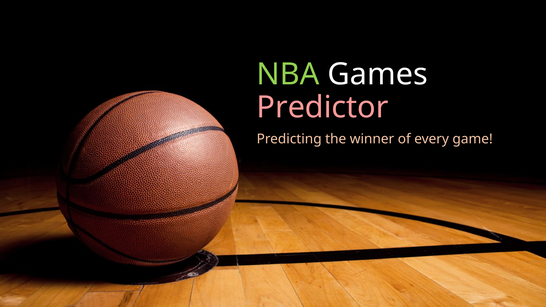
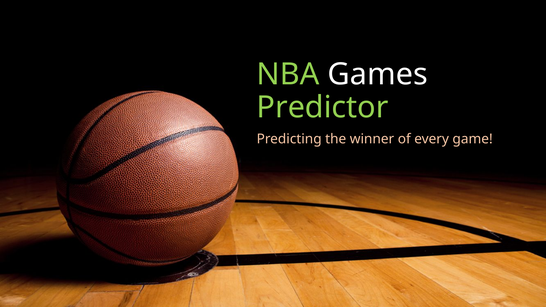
Predictor colour: pink -> light green
